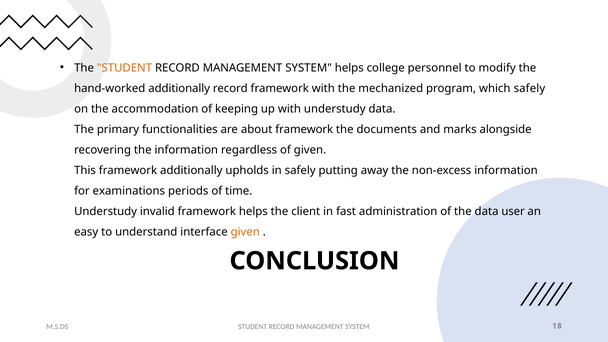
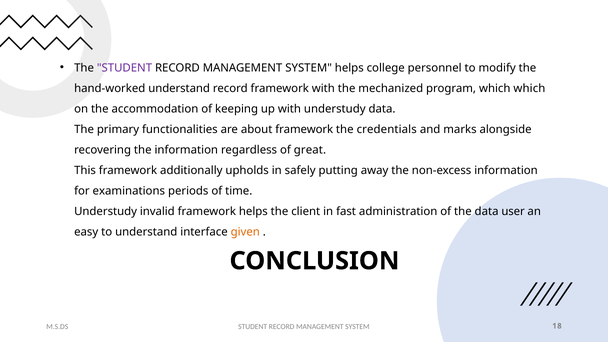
STUDENT at (124, 68) colour: orange -> purple
hand-worked additionally: additionally -> understand
which safely: safely -> which
documents: documents -> credentials
of given: given -> great
